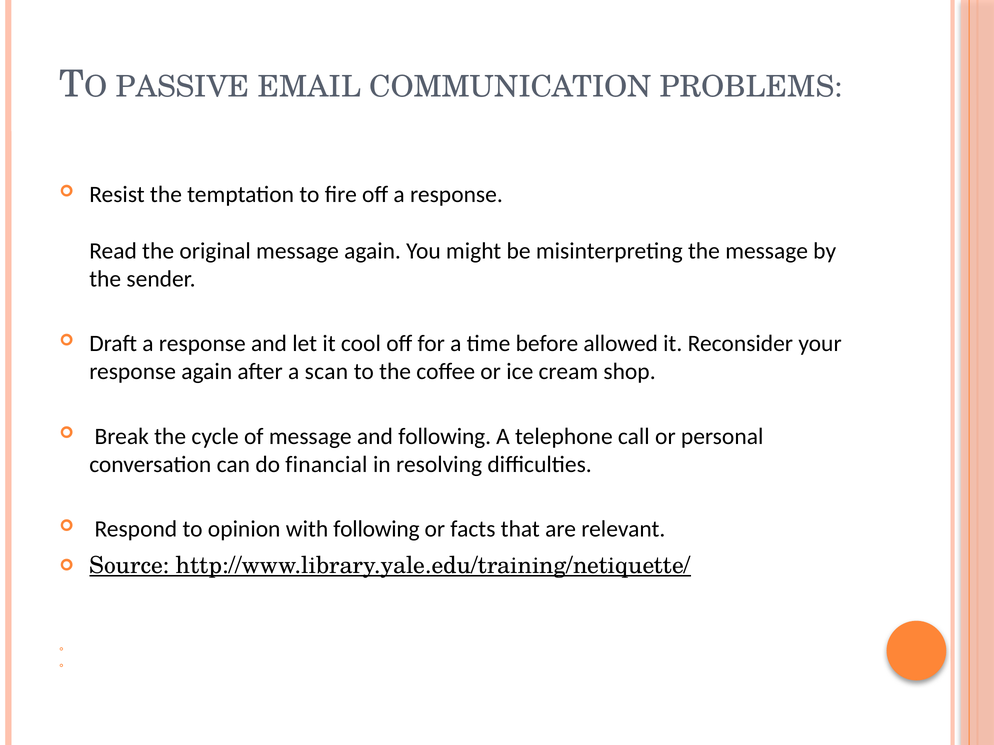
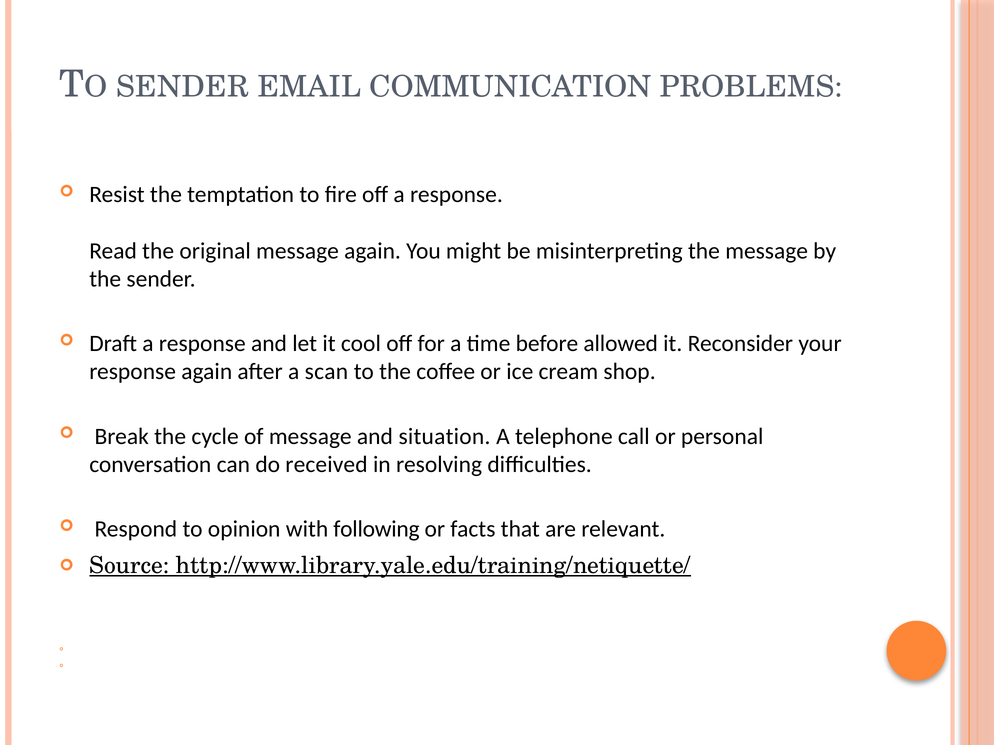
PASSIVE at (183, 87): PASSIVE -> SENDER
and following: following -> situation
financial: financial -> received
